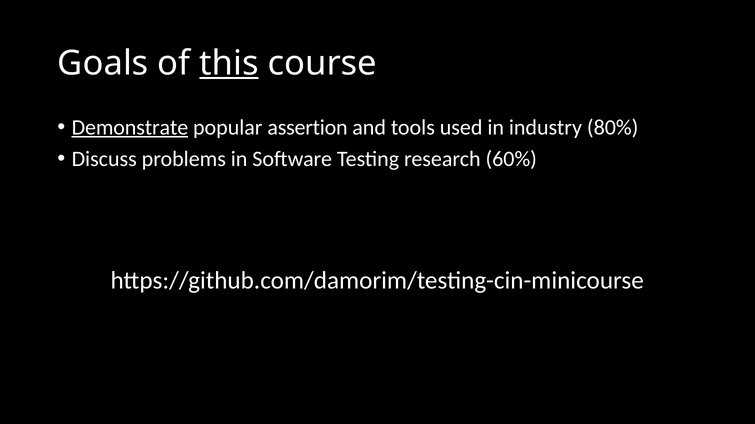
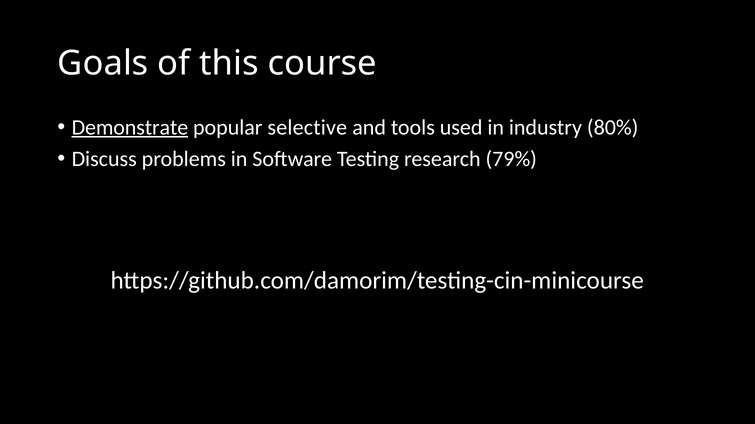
this underline: present -> none
assertion: assertion -> selective
60%: 60% -> 79%
